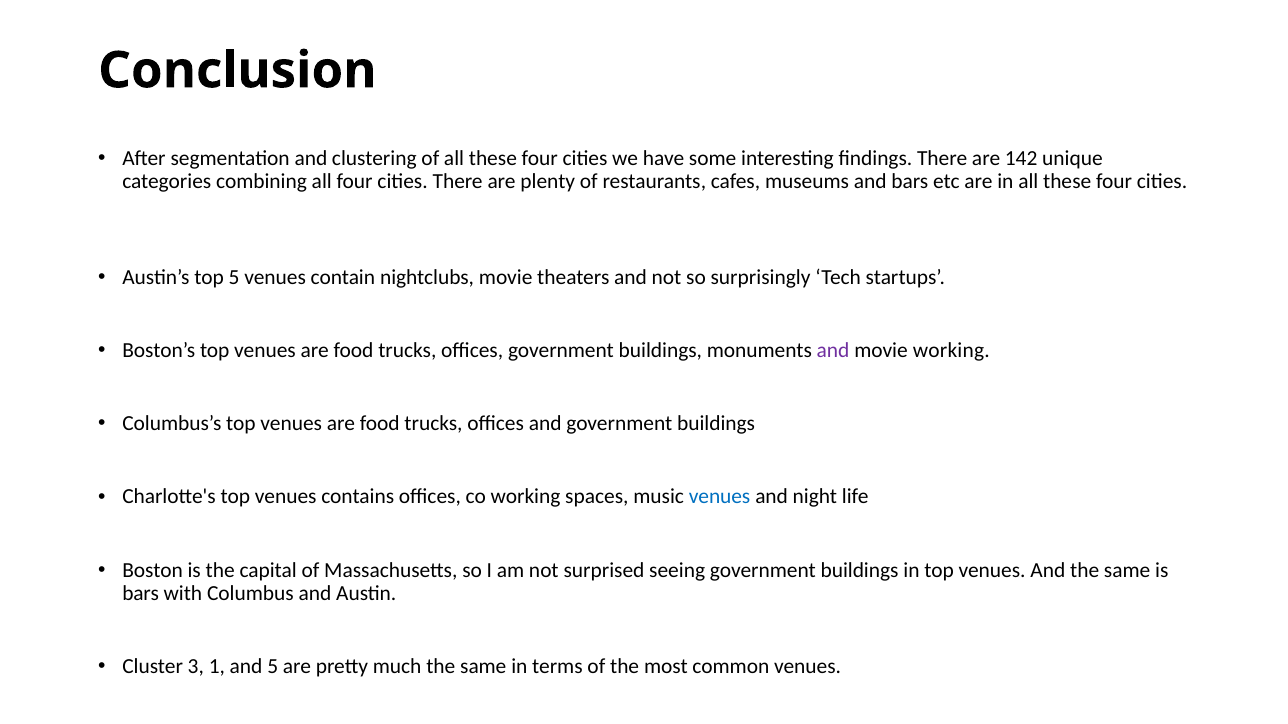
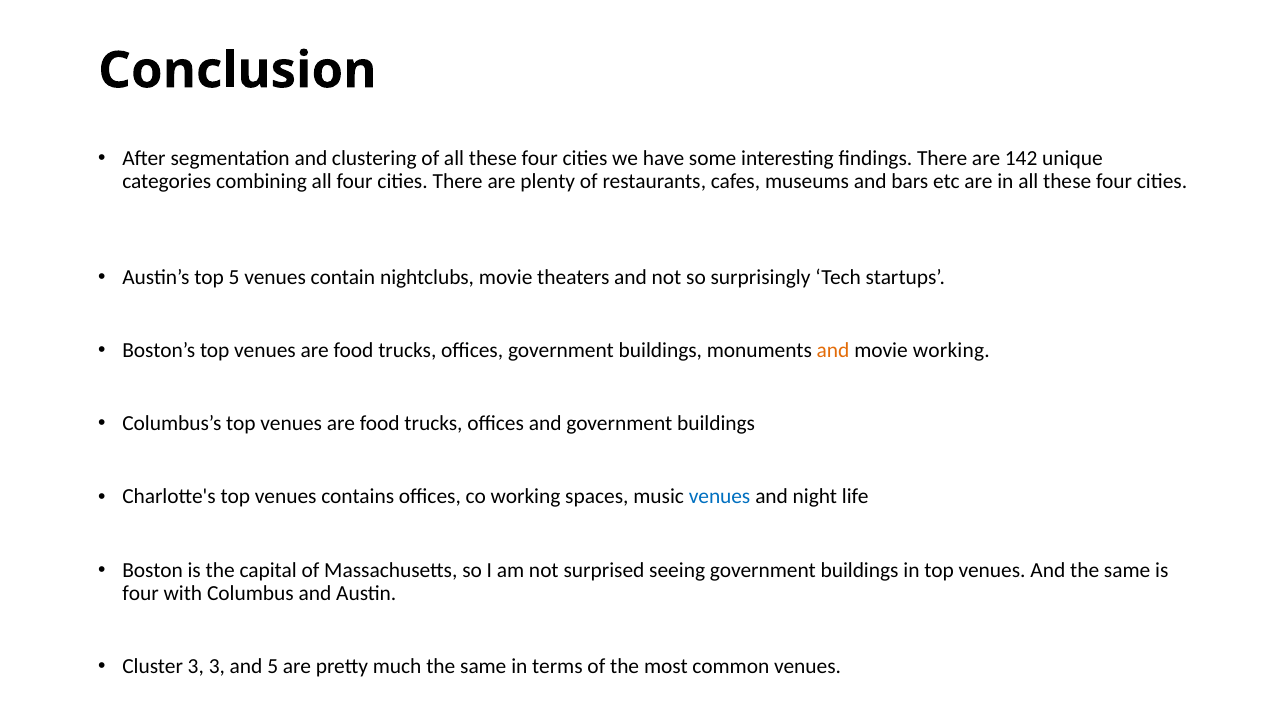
and at (833, 351) colour: purple -> orange
bars at (141, 594): bars -> four
3 1: 1 -> 3
